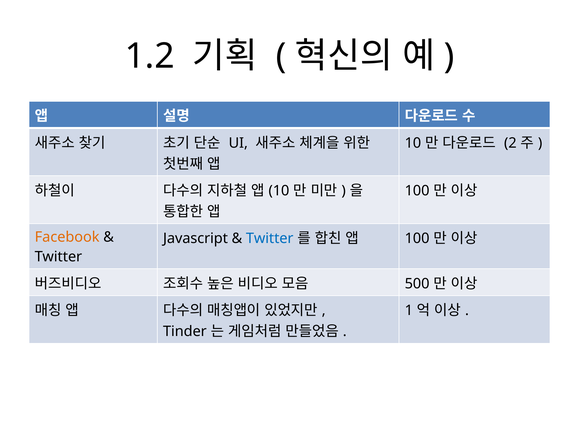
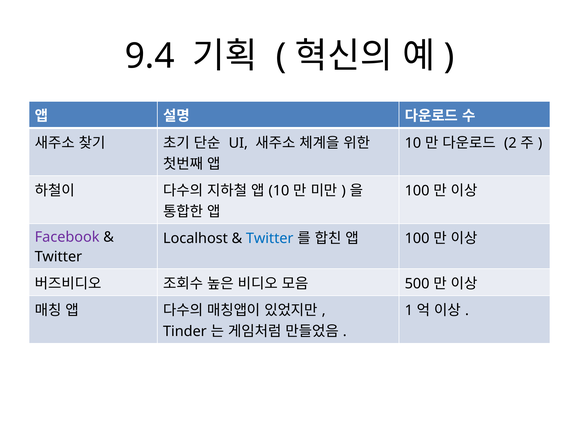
1.2: 1.2 -> 9.4
Facebook colour: orange -> purple
Javascript: Javascript -> Localhost
